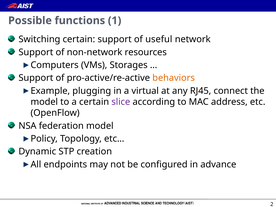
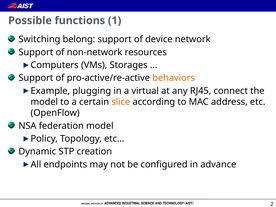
Switching certain: certain -> belong
useful: useful -> device
slice colour: purple -> orange
